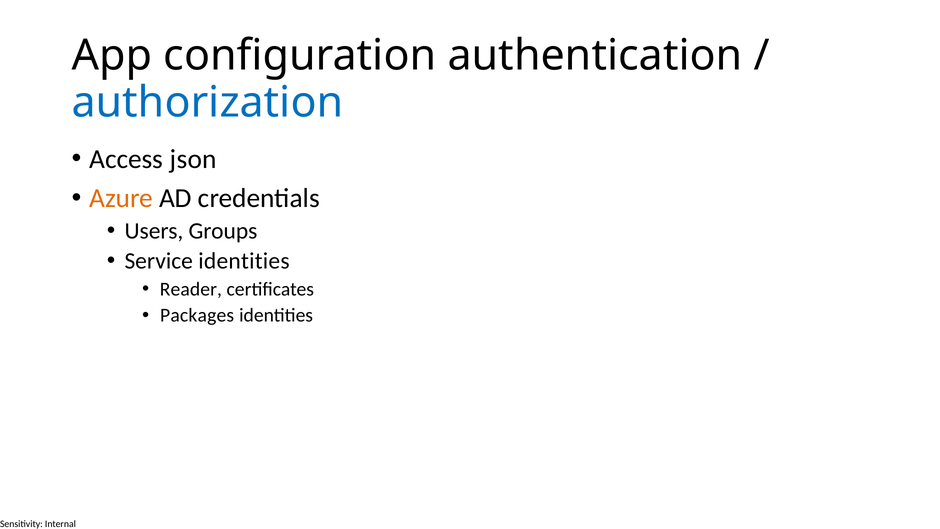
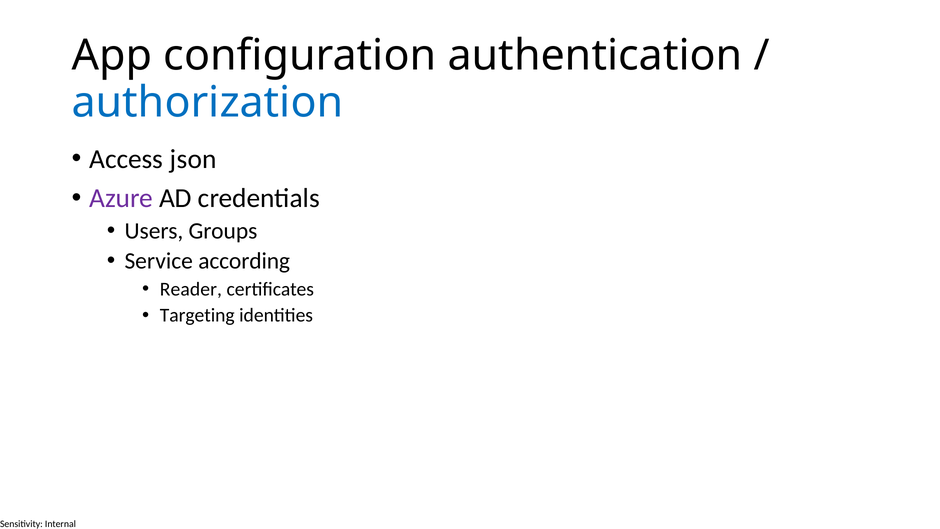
Azure colour: orange -> purple
Service identities: identities -> according
Packages: Packages -> Targeting
